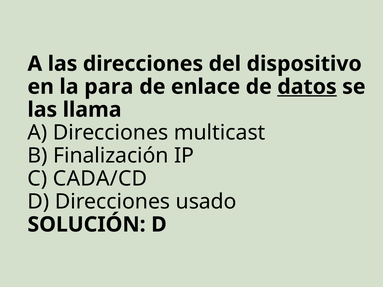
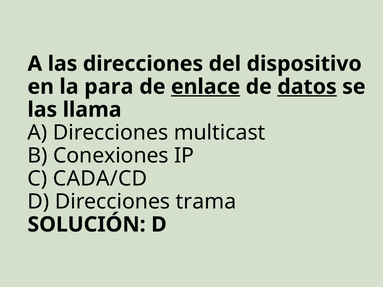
enlace underline: none -> present
Finalización: Finalización -> Conexiones
usado: usado -> trama
